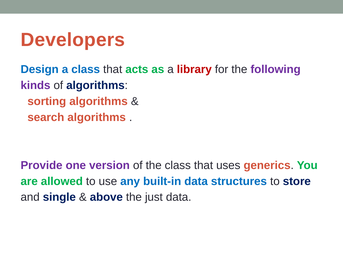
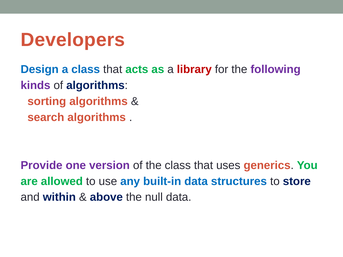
single: single -> within
just: just -> null
